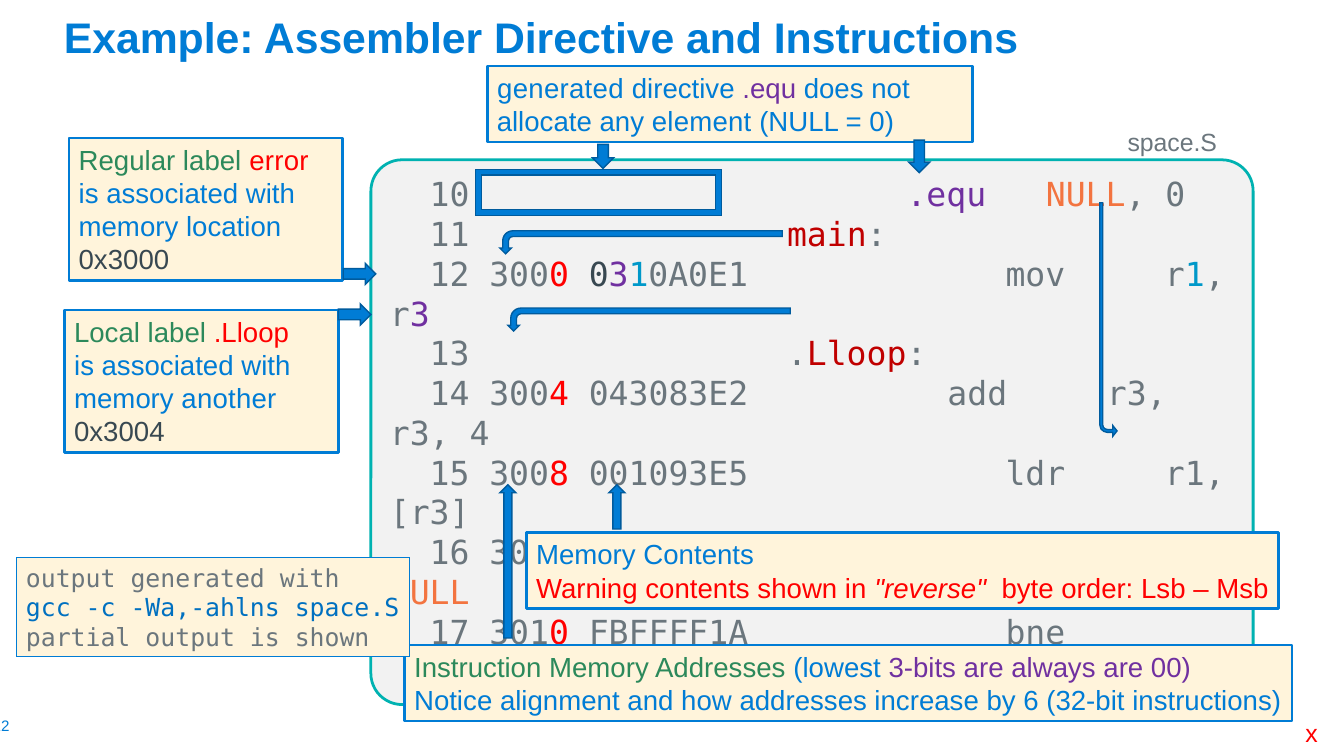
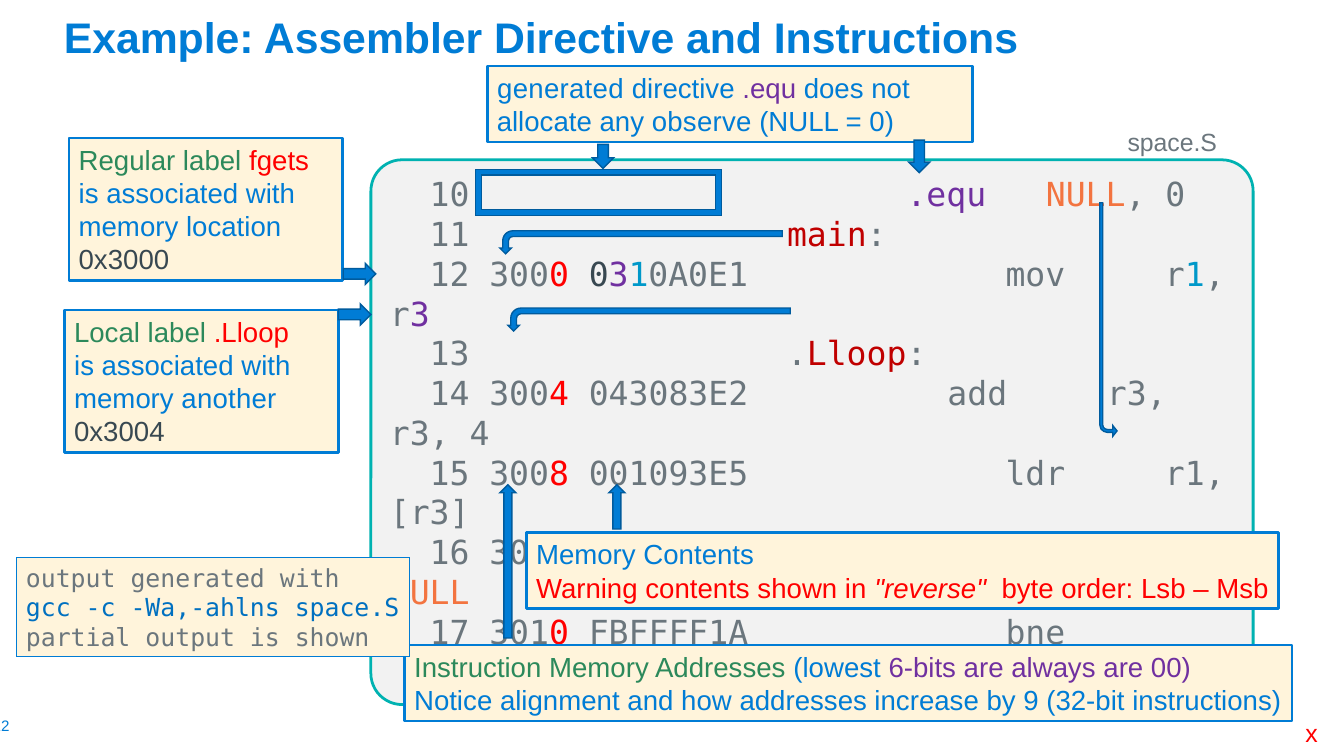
element: element -> observe
error: error -> fgets
3-bits: 3-bits -> 6-bits
6: 6 -> 9
